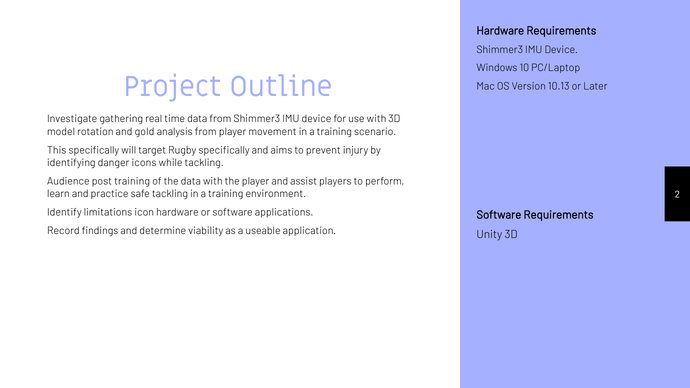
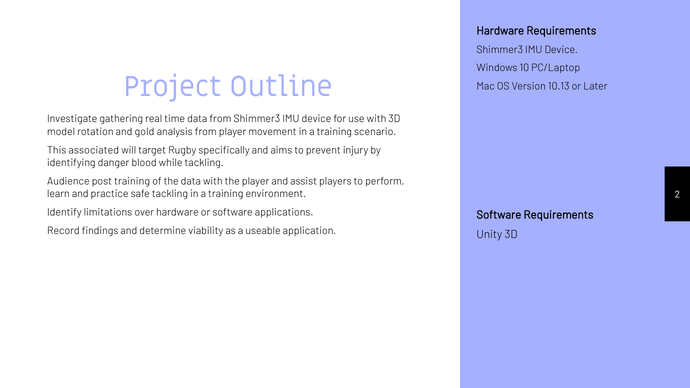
This specifically: specifically -> associated
icons: icons -> blood
icon: icon -> over
